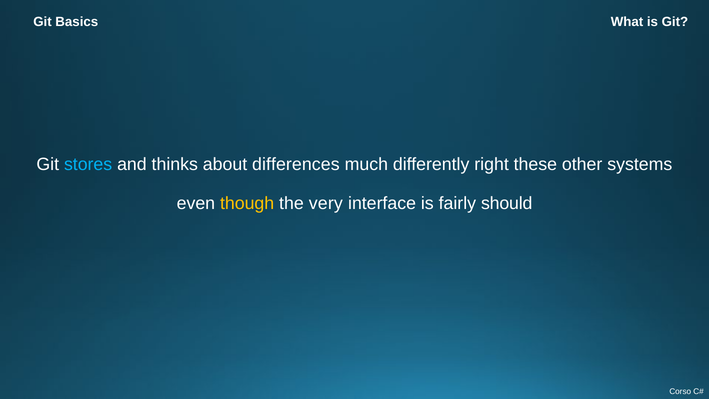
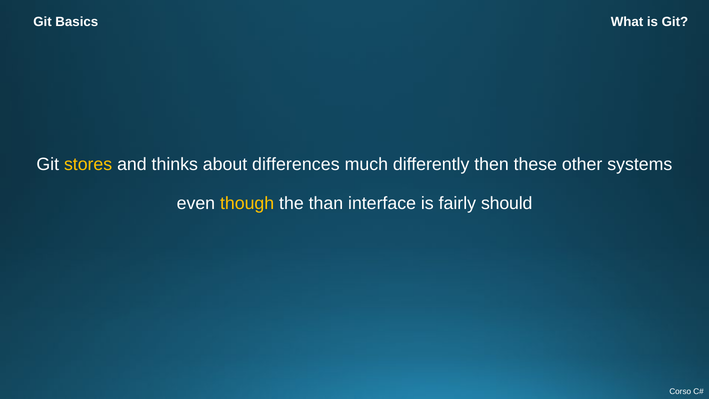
stores colour: light blue -> yellow
right: right -> then
very: very -> than
